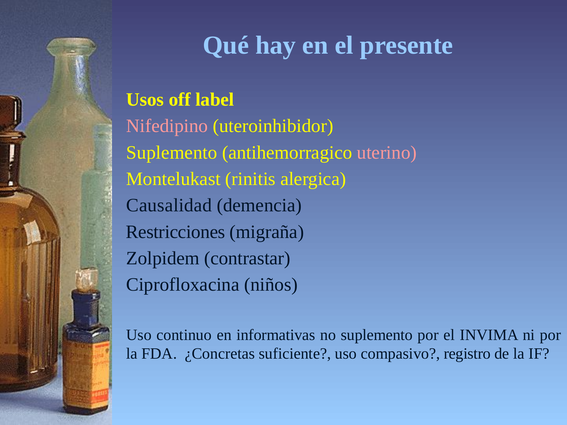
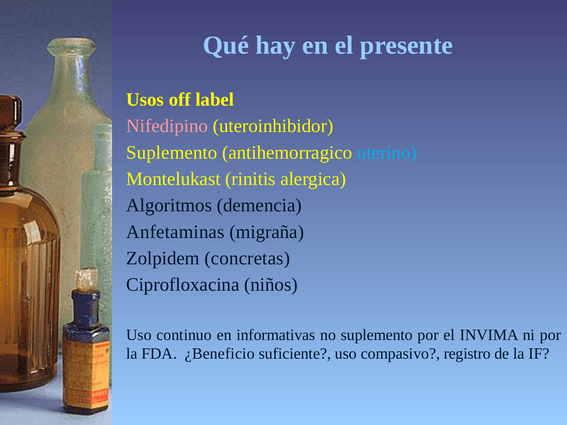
uterino colour: pink -> light blue
Causalidad: Causalidad -> Algoritmos
Restricciones: Restricciones -> Anfetaminas
contrastar: contrastar -> concretas
¿Concretas: ¿Concretas -> ¿Beneficio
